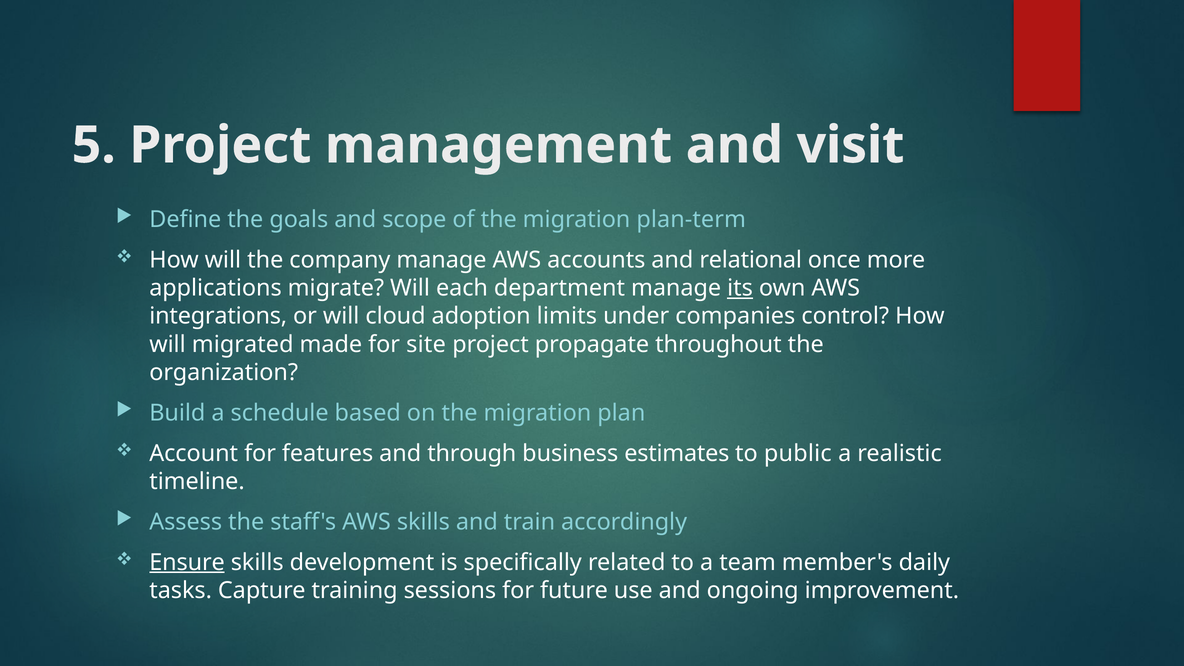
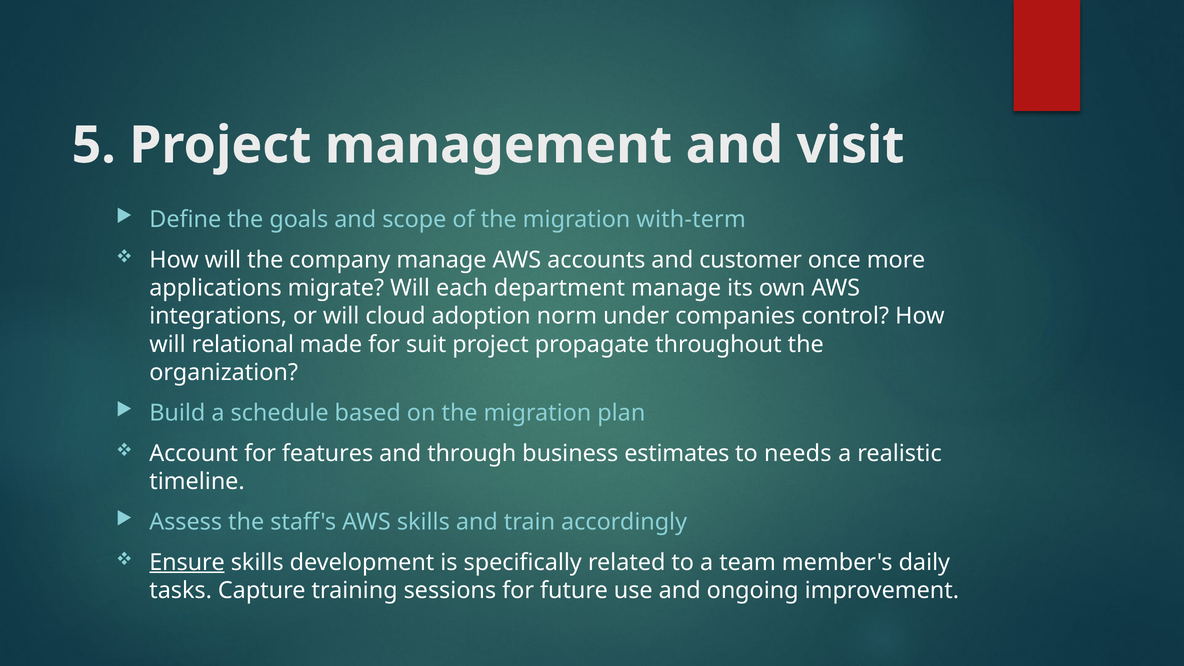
plan-term: plan-term -> with-term
relational: relational -> customer
its underline: present -> none
limits: limits -> norm
migrated: migrated -> relational
site: site -> suit
public: public -> needs
